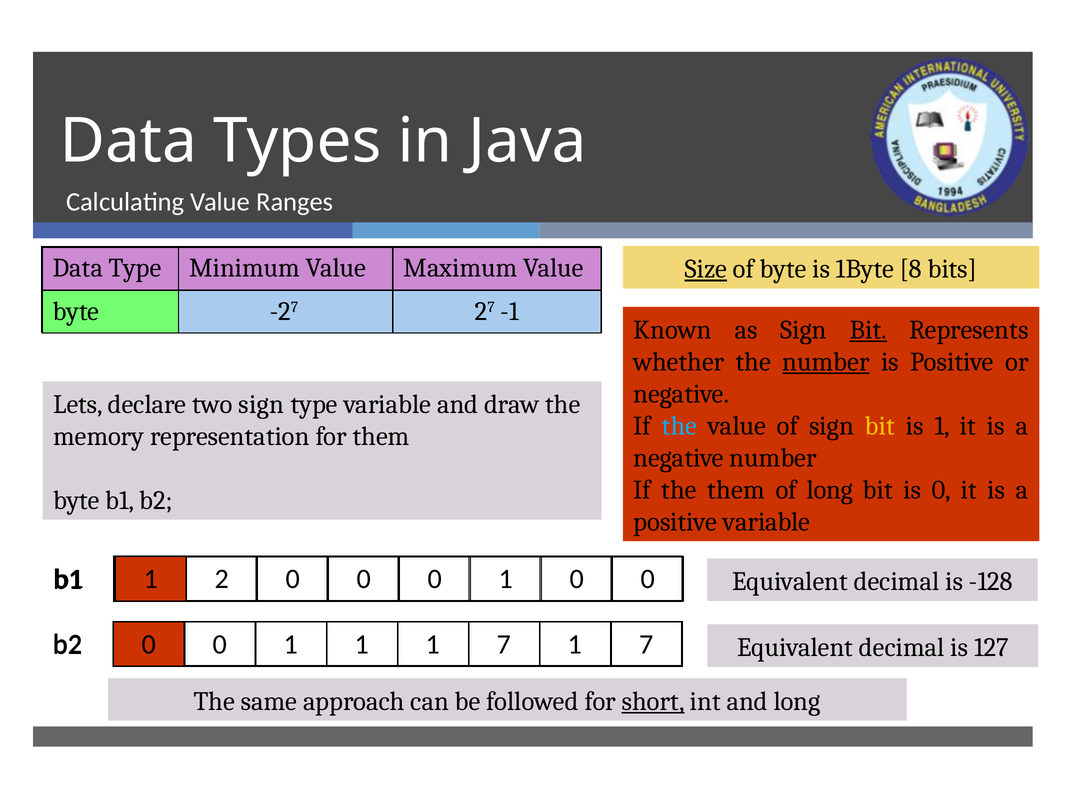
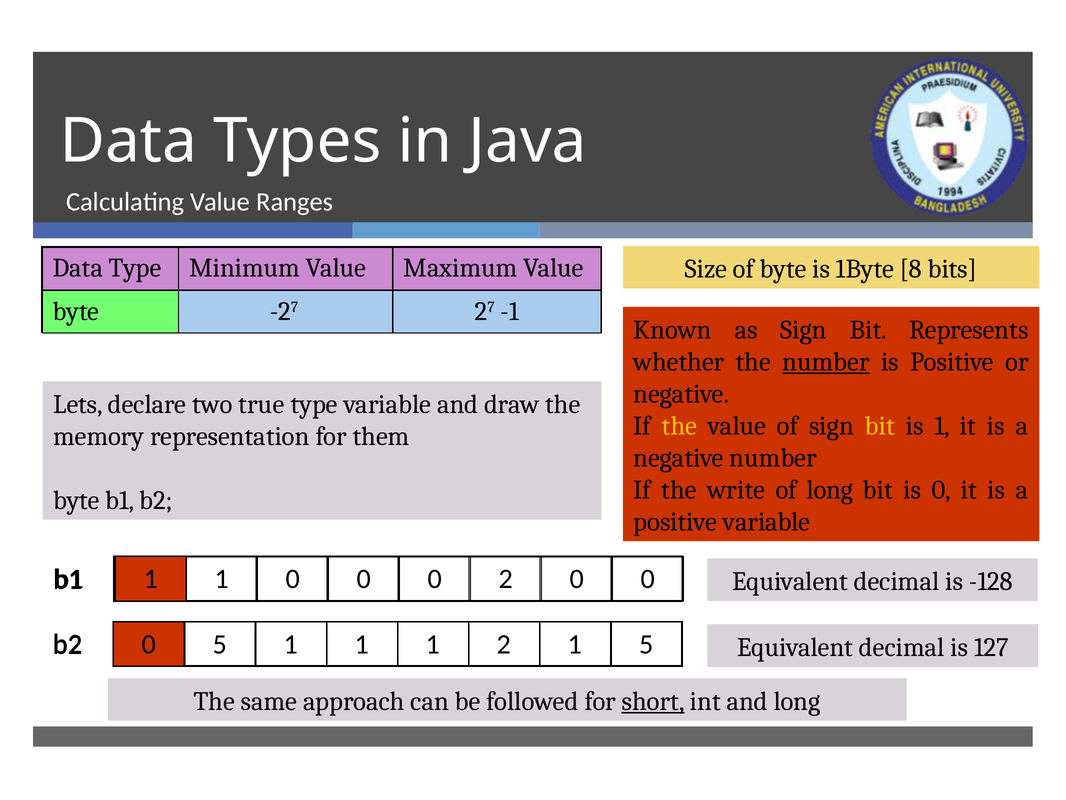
Size underline: present -> none
Bit at (868, 330) underline: present -> none
two sign: sign -> true
the at (679, 426) colour: light blue -> yellow
the them: them -> write
2 at (222, 579): 2 -> 1
0 0 0 1: 1 -> 2
0 at (220, 644): 0 -> 5
1 1 7: 7 -> 2
7 at (646, 644): 7 -> 5
